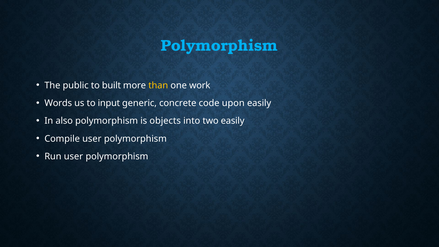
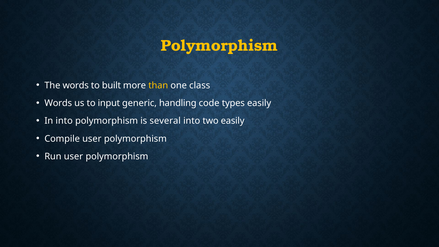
Polymorphism at (219, 46) colour: light blue -> yellow
The public: public -> words
work: work -> class
concrete: concrete -> handling
upon: upon -> types
In also: also -> into
objects: objects -> several
